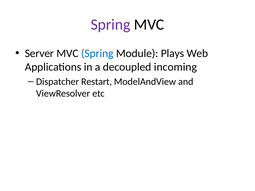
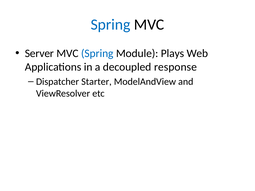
Spring at (111, 25) colour: purple -> blue
incoming: incoming -> response
Restart: Restart -> Starter
